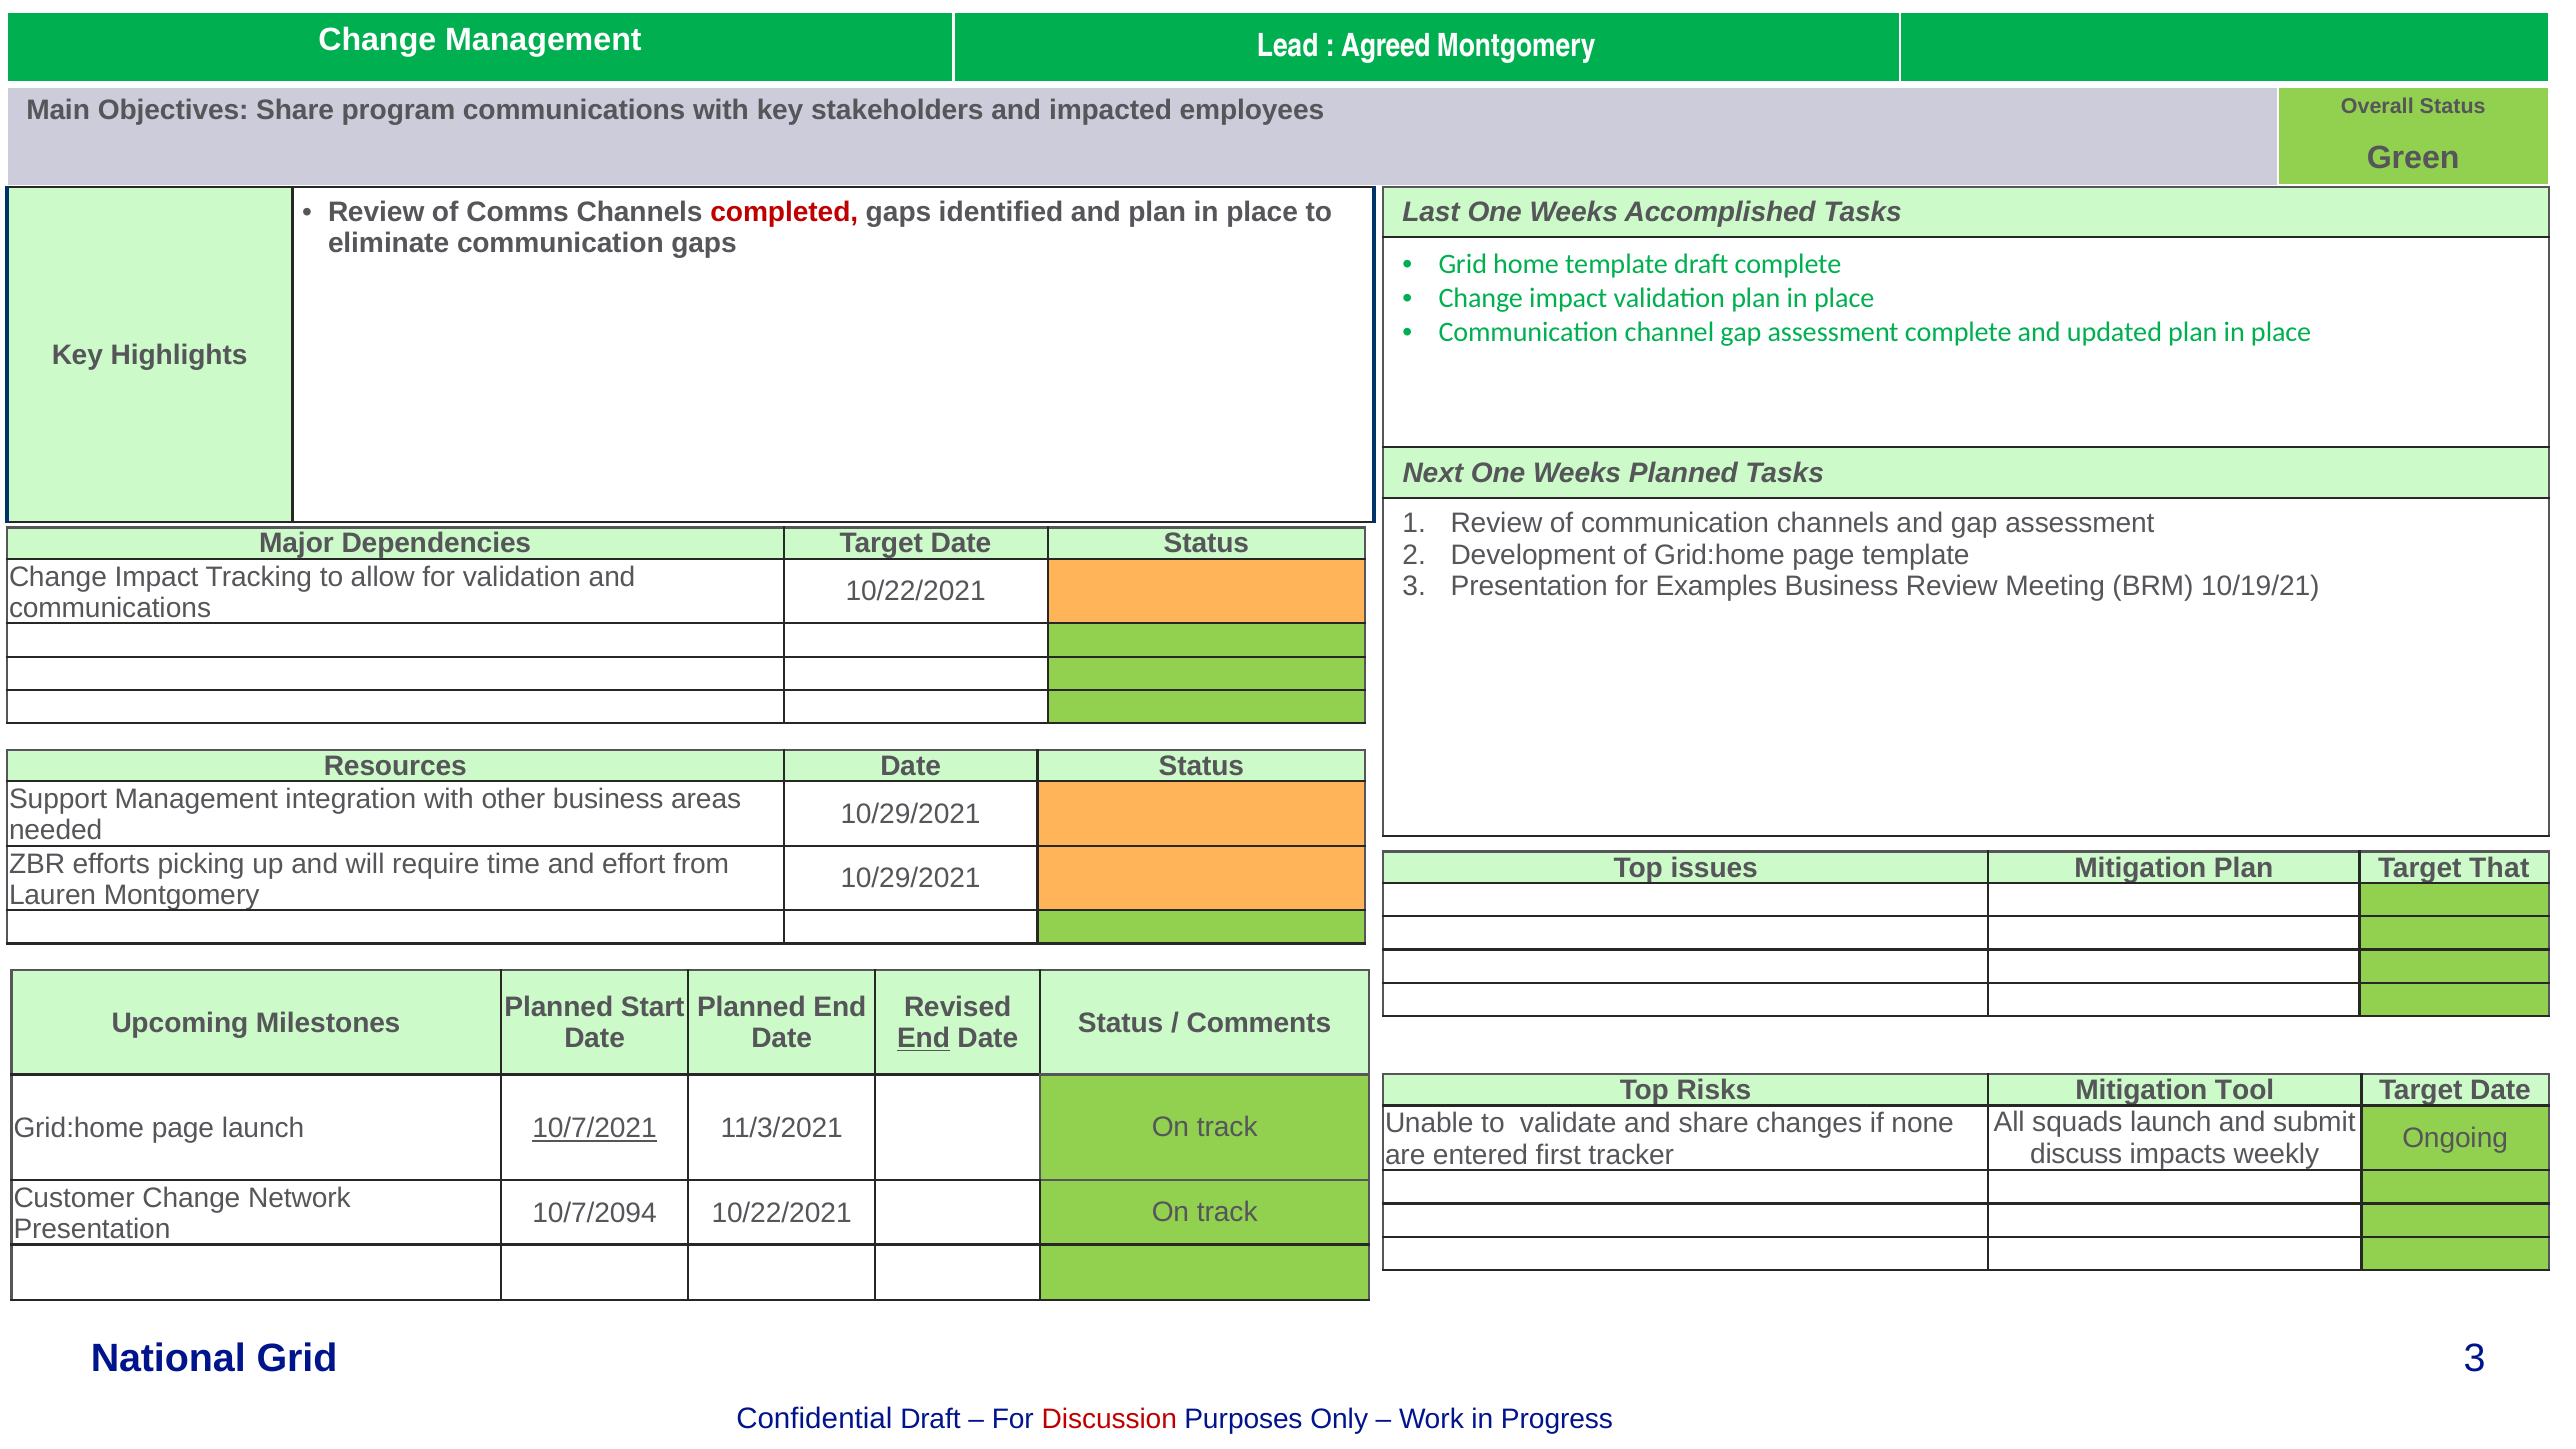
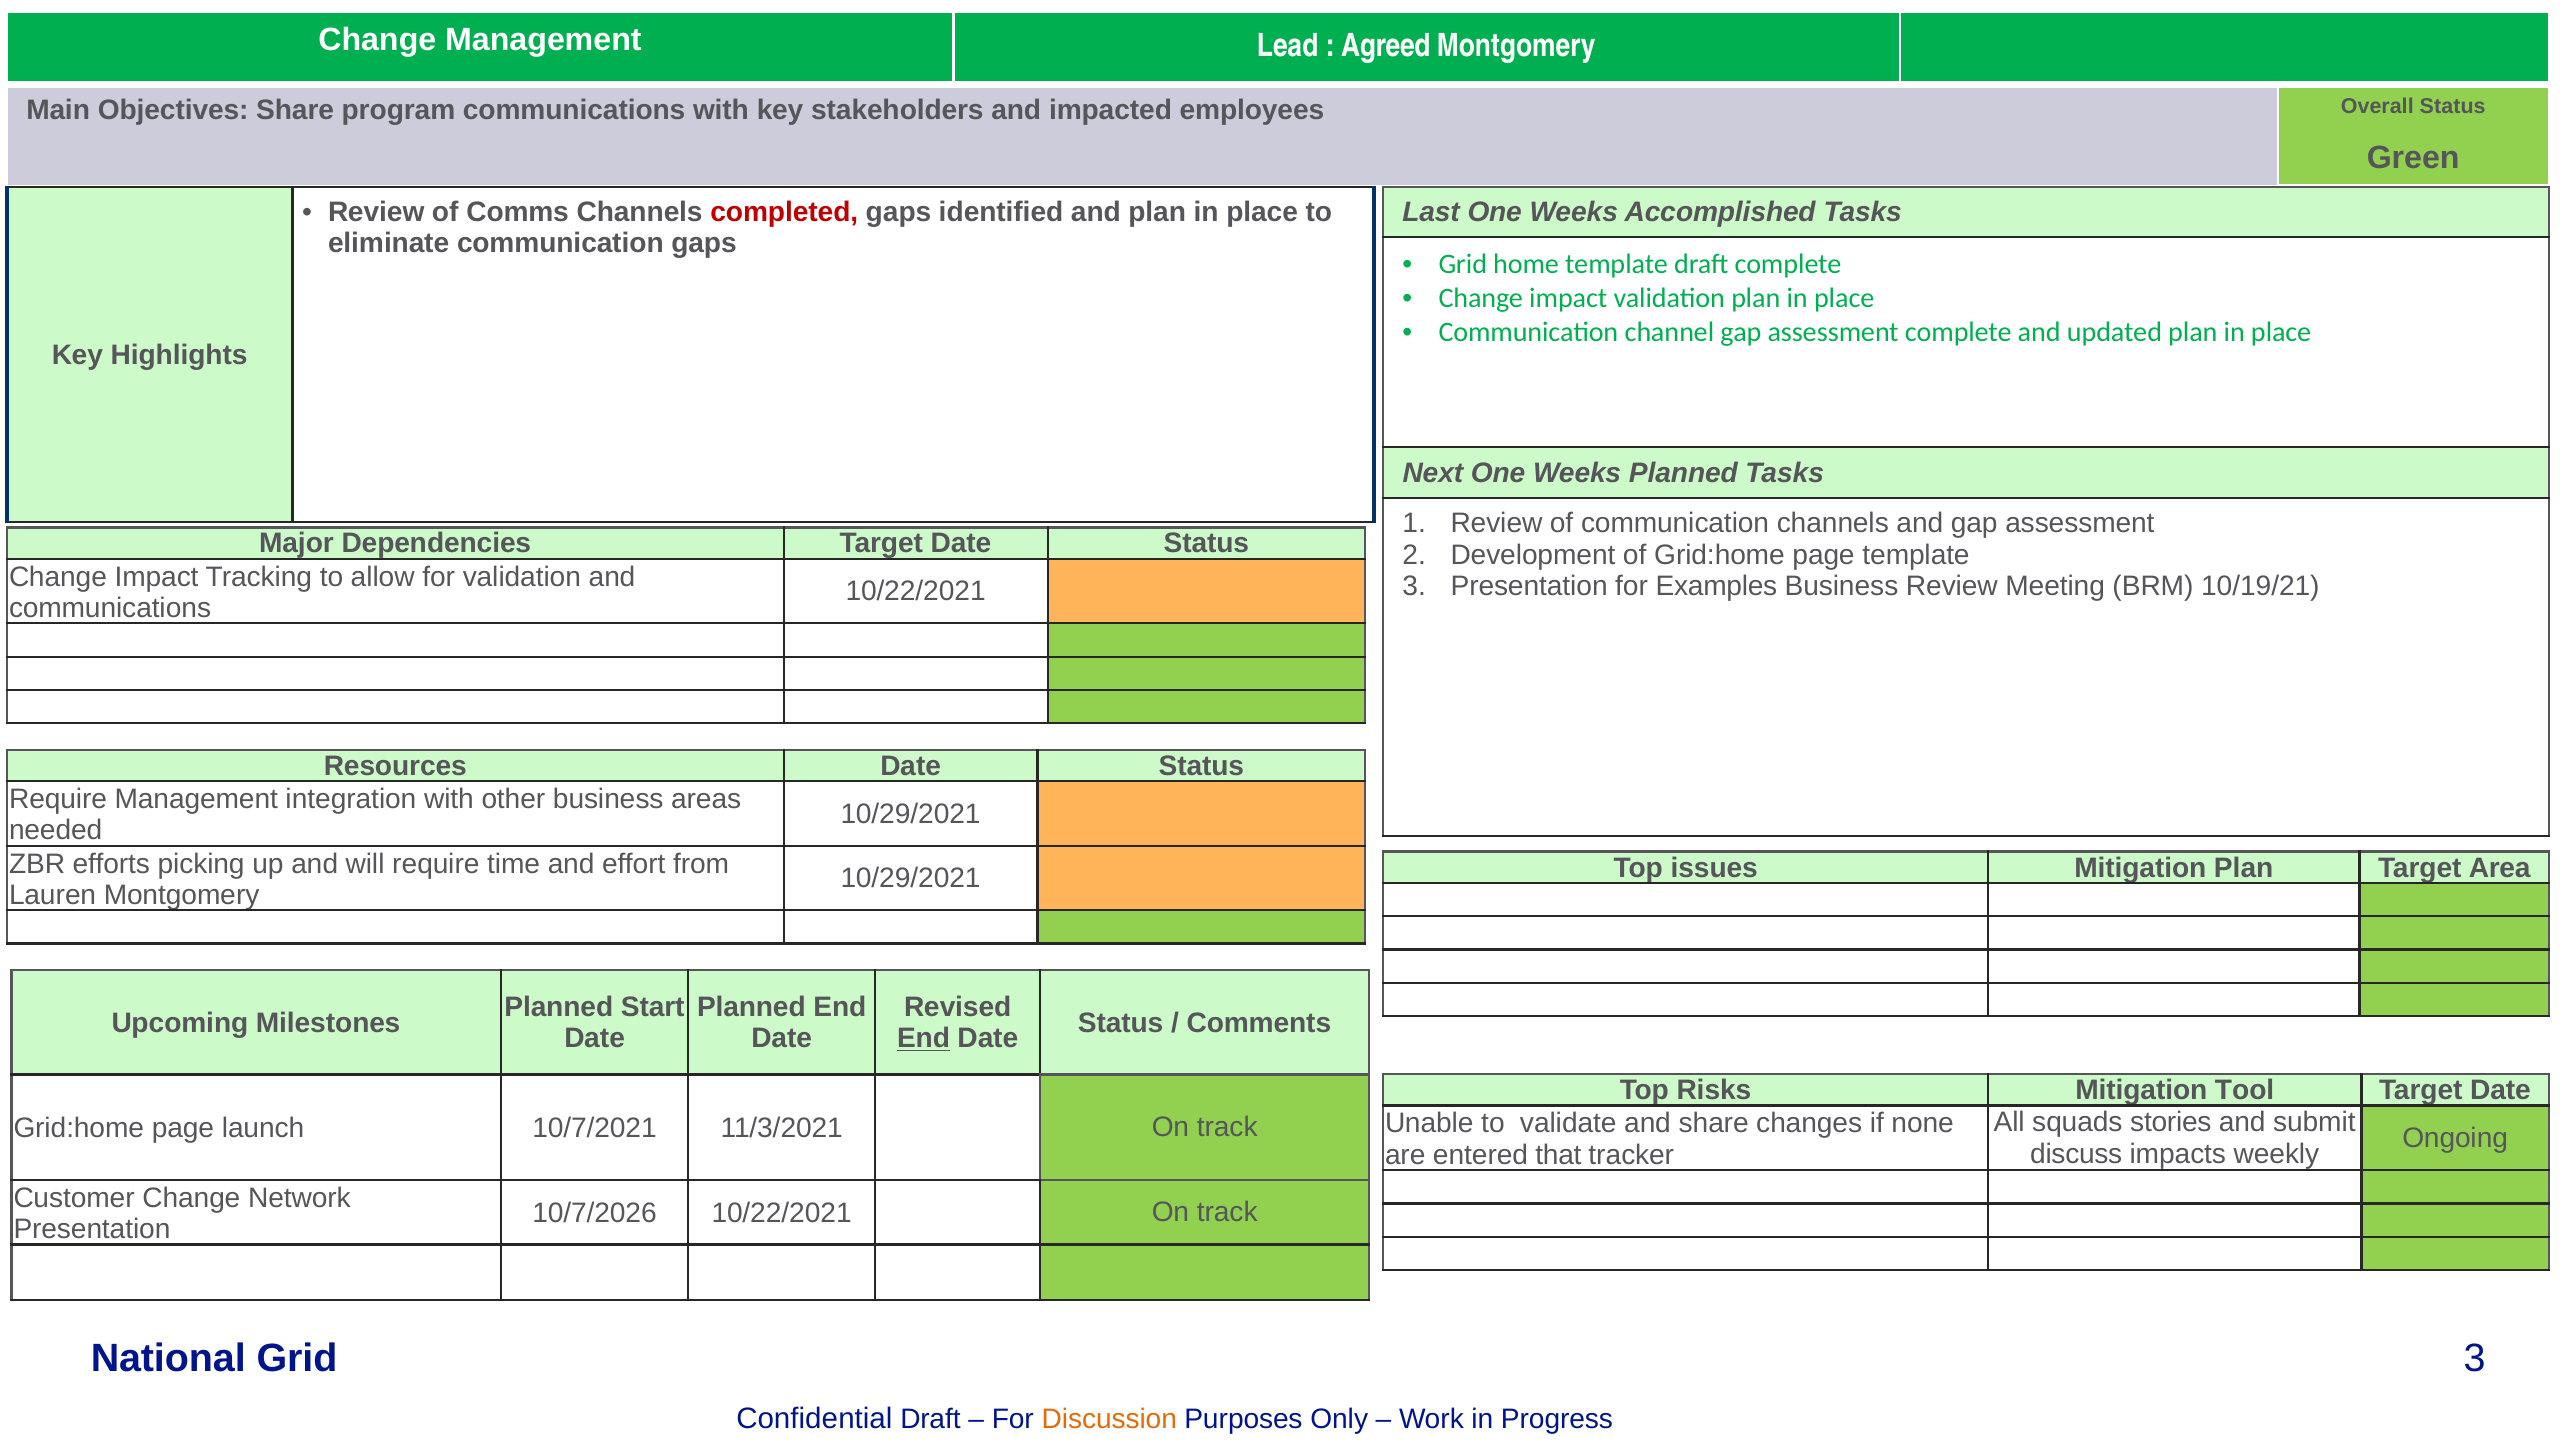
Support at (58, 799): Support -> Require
That: That -> Area
squads launch: launch -> stories
10/7/2021 underline: present -> none
first: first -> that
10/7/2094: 10/7/2094 -> 10/7/2026
Discussion colour: red -> orange
